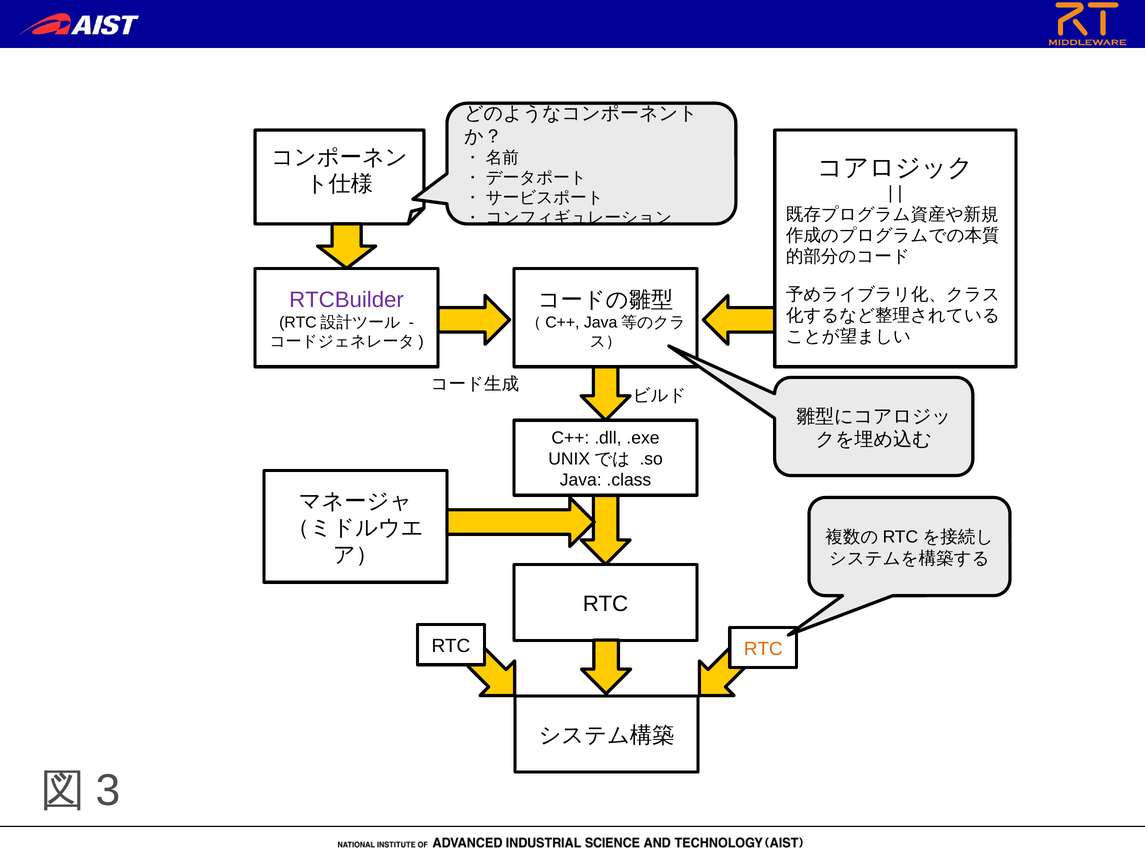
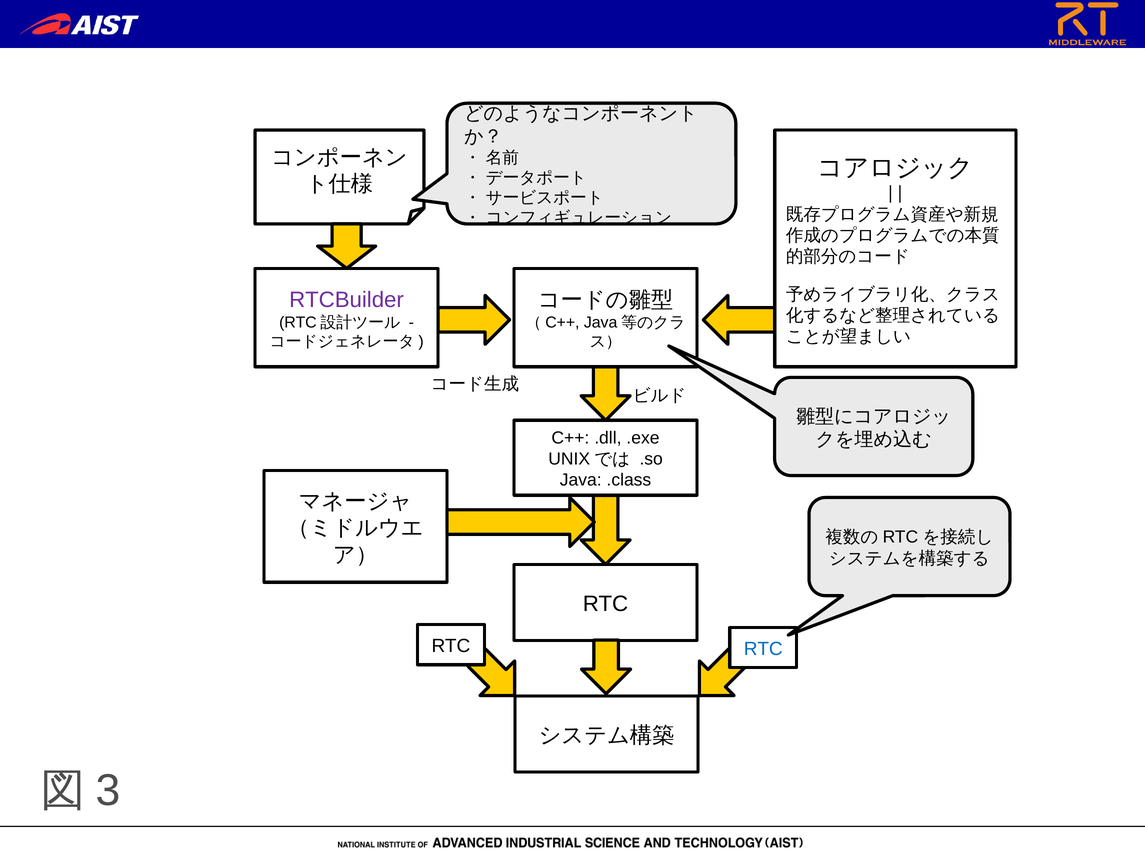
RTC at (763, 649) colour: orange -> blue
